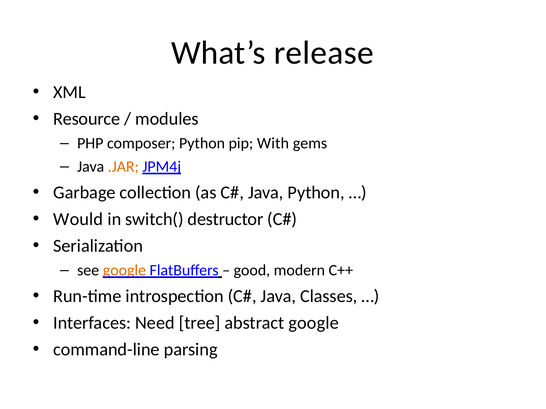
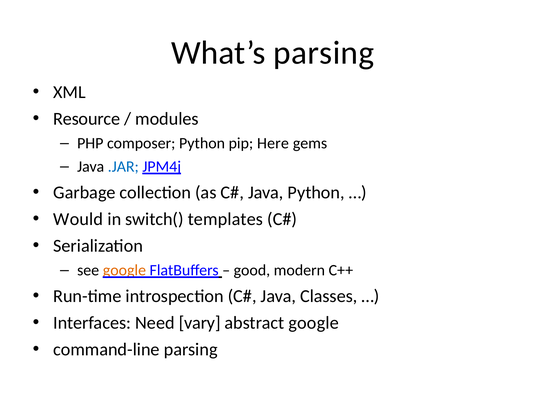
What’s release: release -> parsing
With: With -> Here
.JAR colour: orange -> blue
destructor: destructor -> templates
tree: tree -> vary
